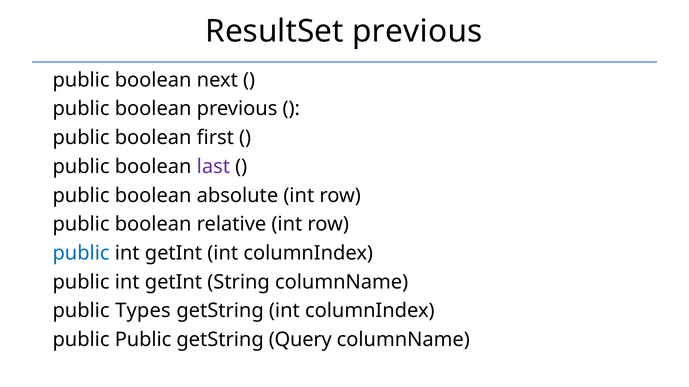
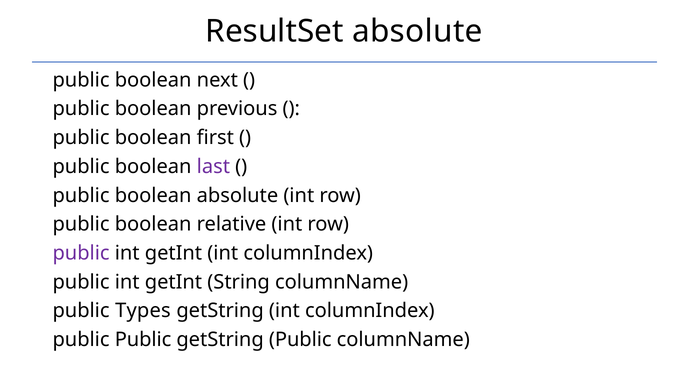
ResultSet previous: previous -> absolute
public at (81, 253) colour: blue -> purple
getString Query: Query -> Public
